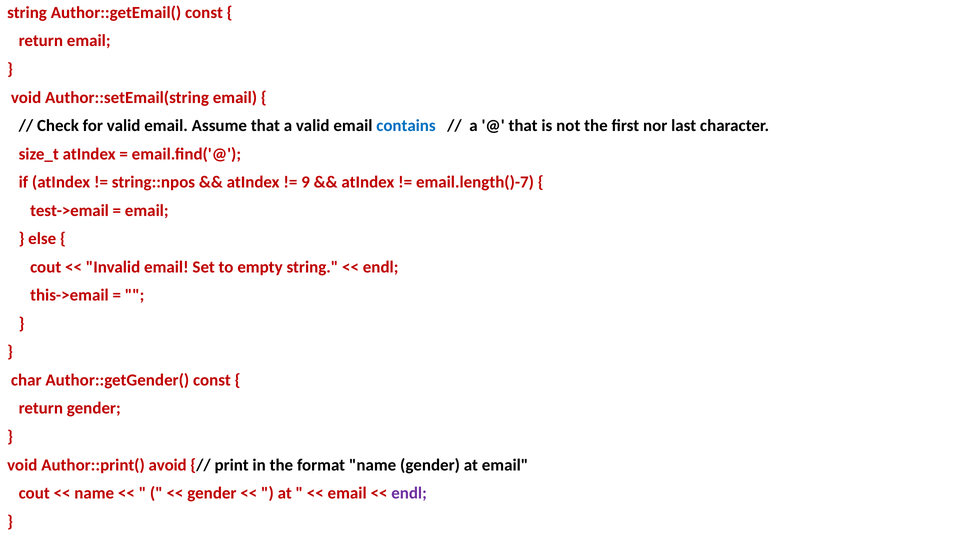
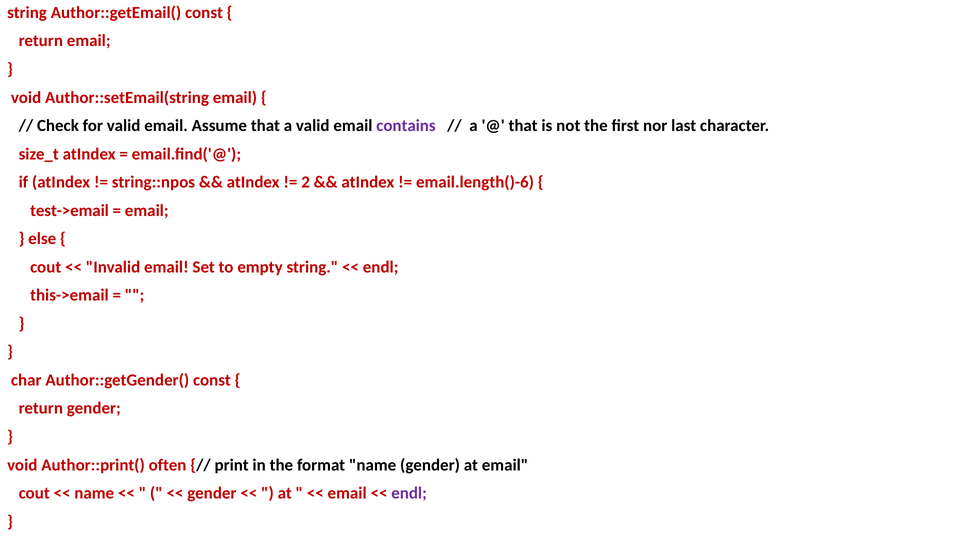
contains colour: blue -> purple
9: 9 -> 2
email.length()-7: email.length()-7 -> email.length()-6
avoid: avoid -> often
